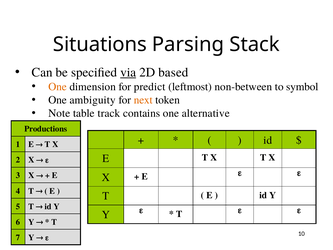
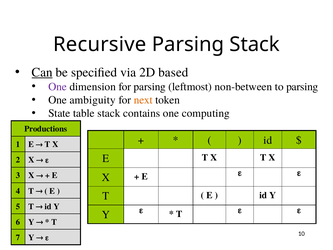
Situations: Situations -> Recursive
Can underline: none -> present
via underline: present -> none
One at (58, 87) colour: orange -> purple
for predict: predict -> parsing
to symbol: symbol -> parsing
Note: Note -> State
table track: track -> stack
alternative: alternative -> computing
